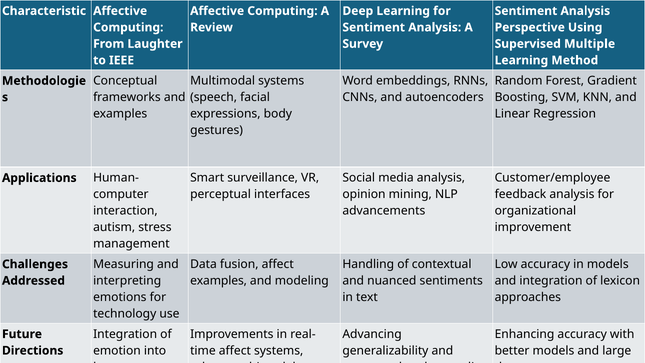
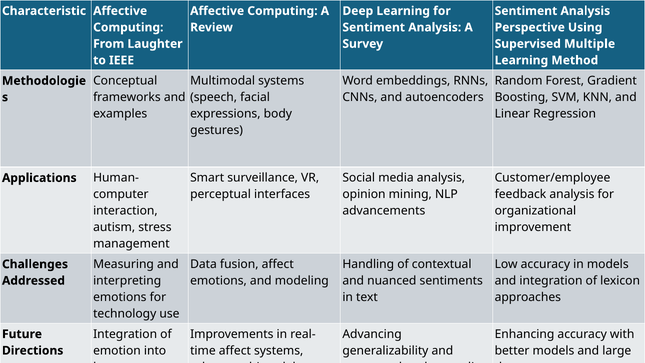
examples at (219, 281): examples -> emotions
